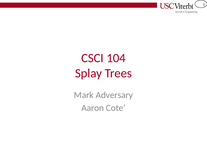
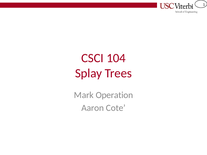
Adversary: Adversary -> Operation
